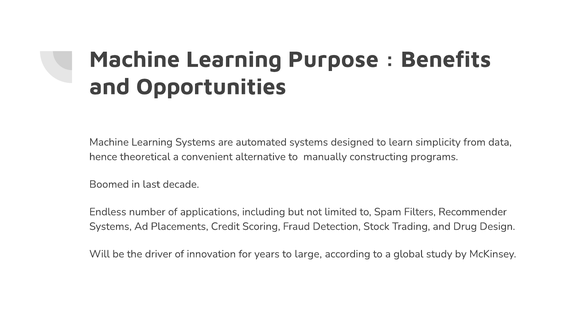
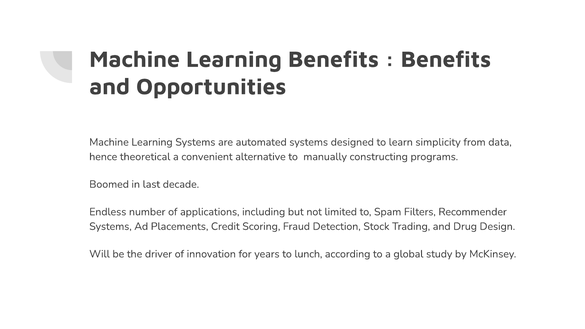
Learning Purpose: Purpose -> Benefits
large: large -> lunch
